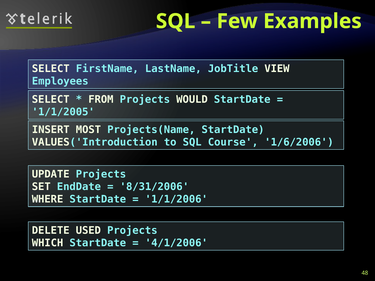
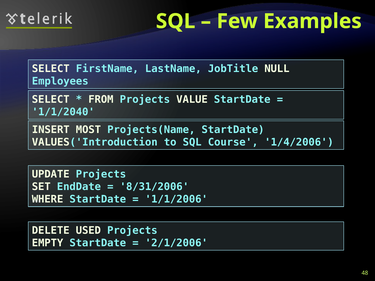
VIEW: VIEW -> NULL
WOULD: WOULD -> VALUE
1/1/2005: 1/1/2005 -> 1/1/2040
1/6/2006: 1/6/2006 -> 1/4/2006
WHICH: WHICH -> EMPTY
4/1/2006: 4/1/2006 -> 2/1/2006
